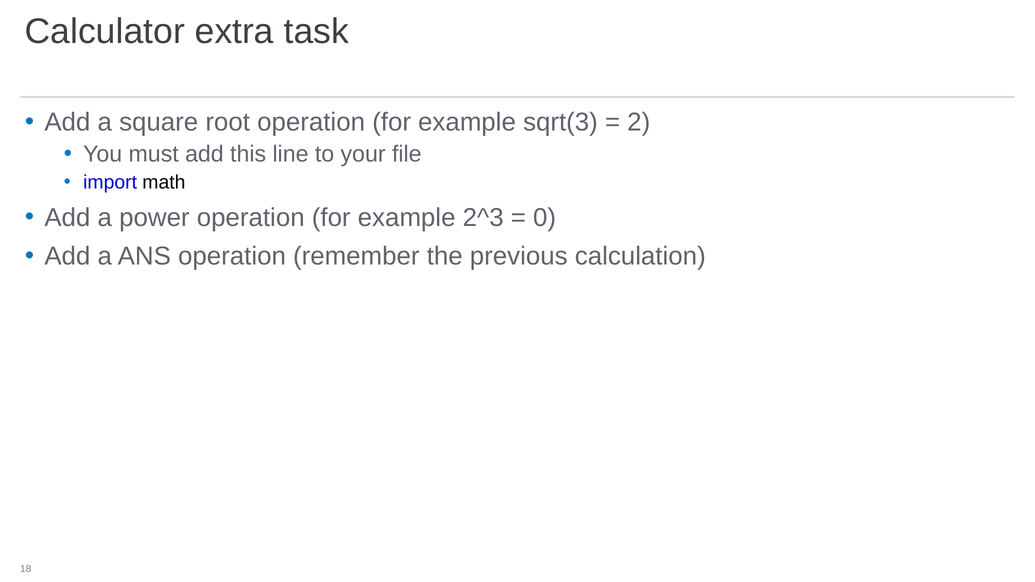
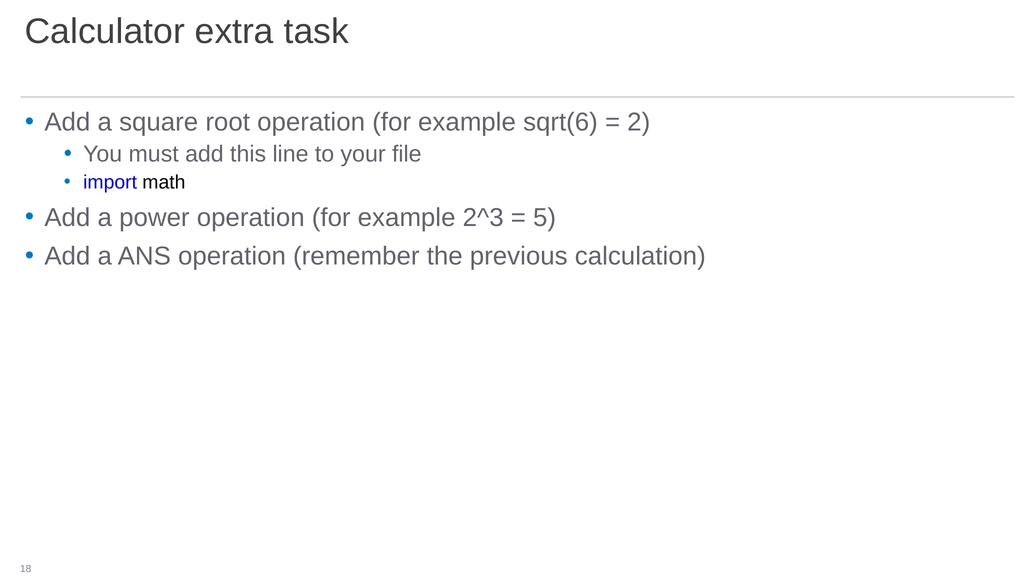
sqrt(3: sqrt(3 -> sqrt(6
0: 0 -> 5
